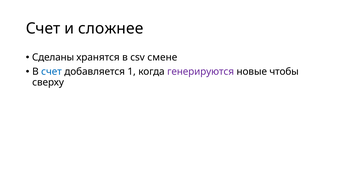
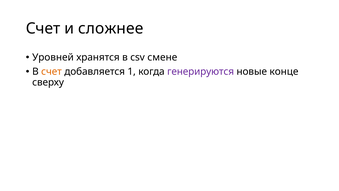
Сделаны: Сделаны -> Уровней
счет at (51, 72) colour: blue -> orange
чтобы: чтобы -> конце
